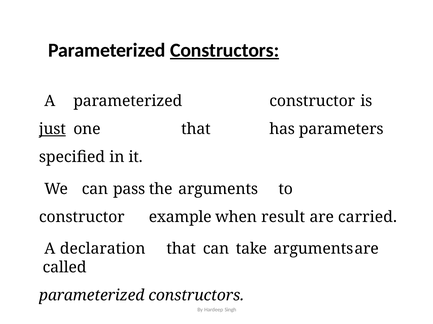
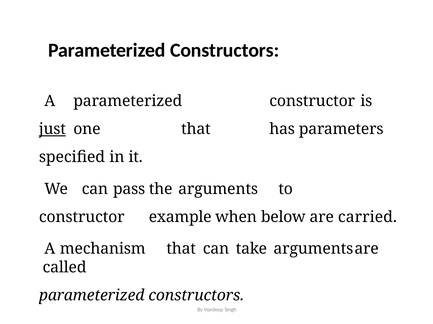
Constructors at (225, 50) underline: present -> none
result: result -> below
declaration: declaration -> mechanism
